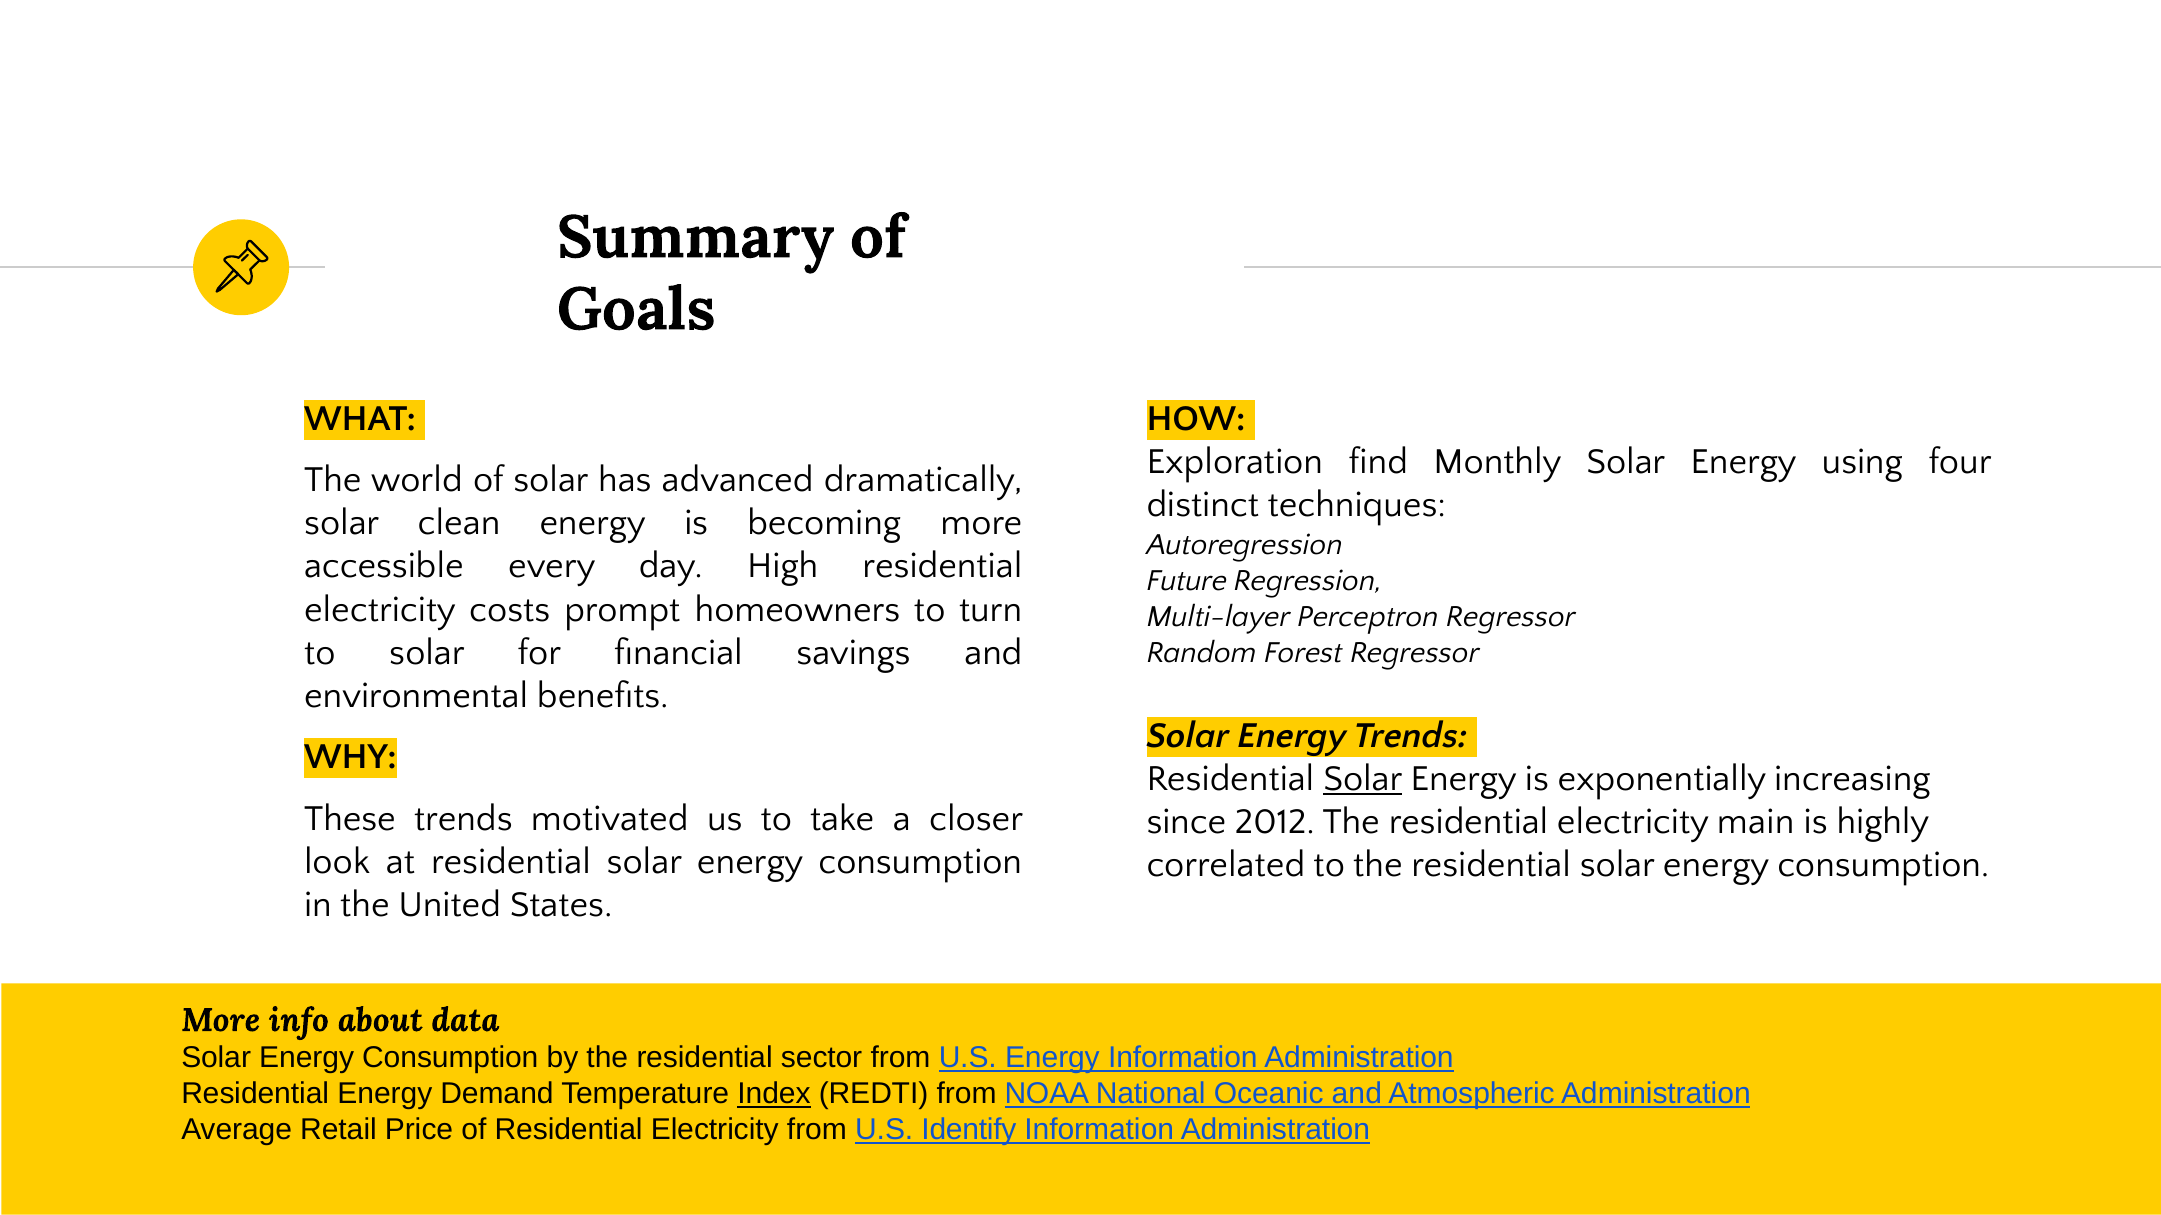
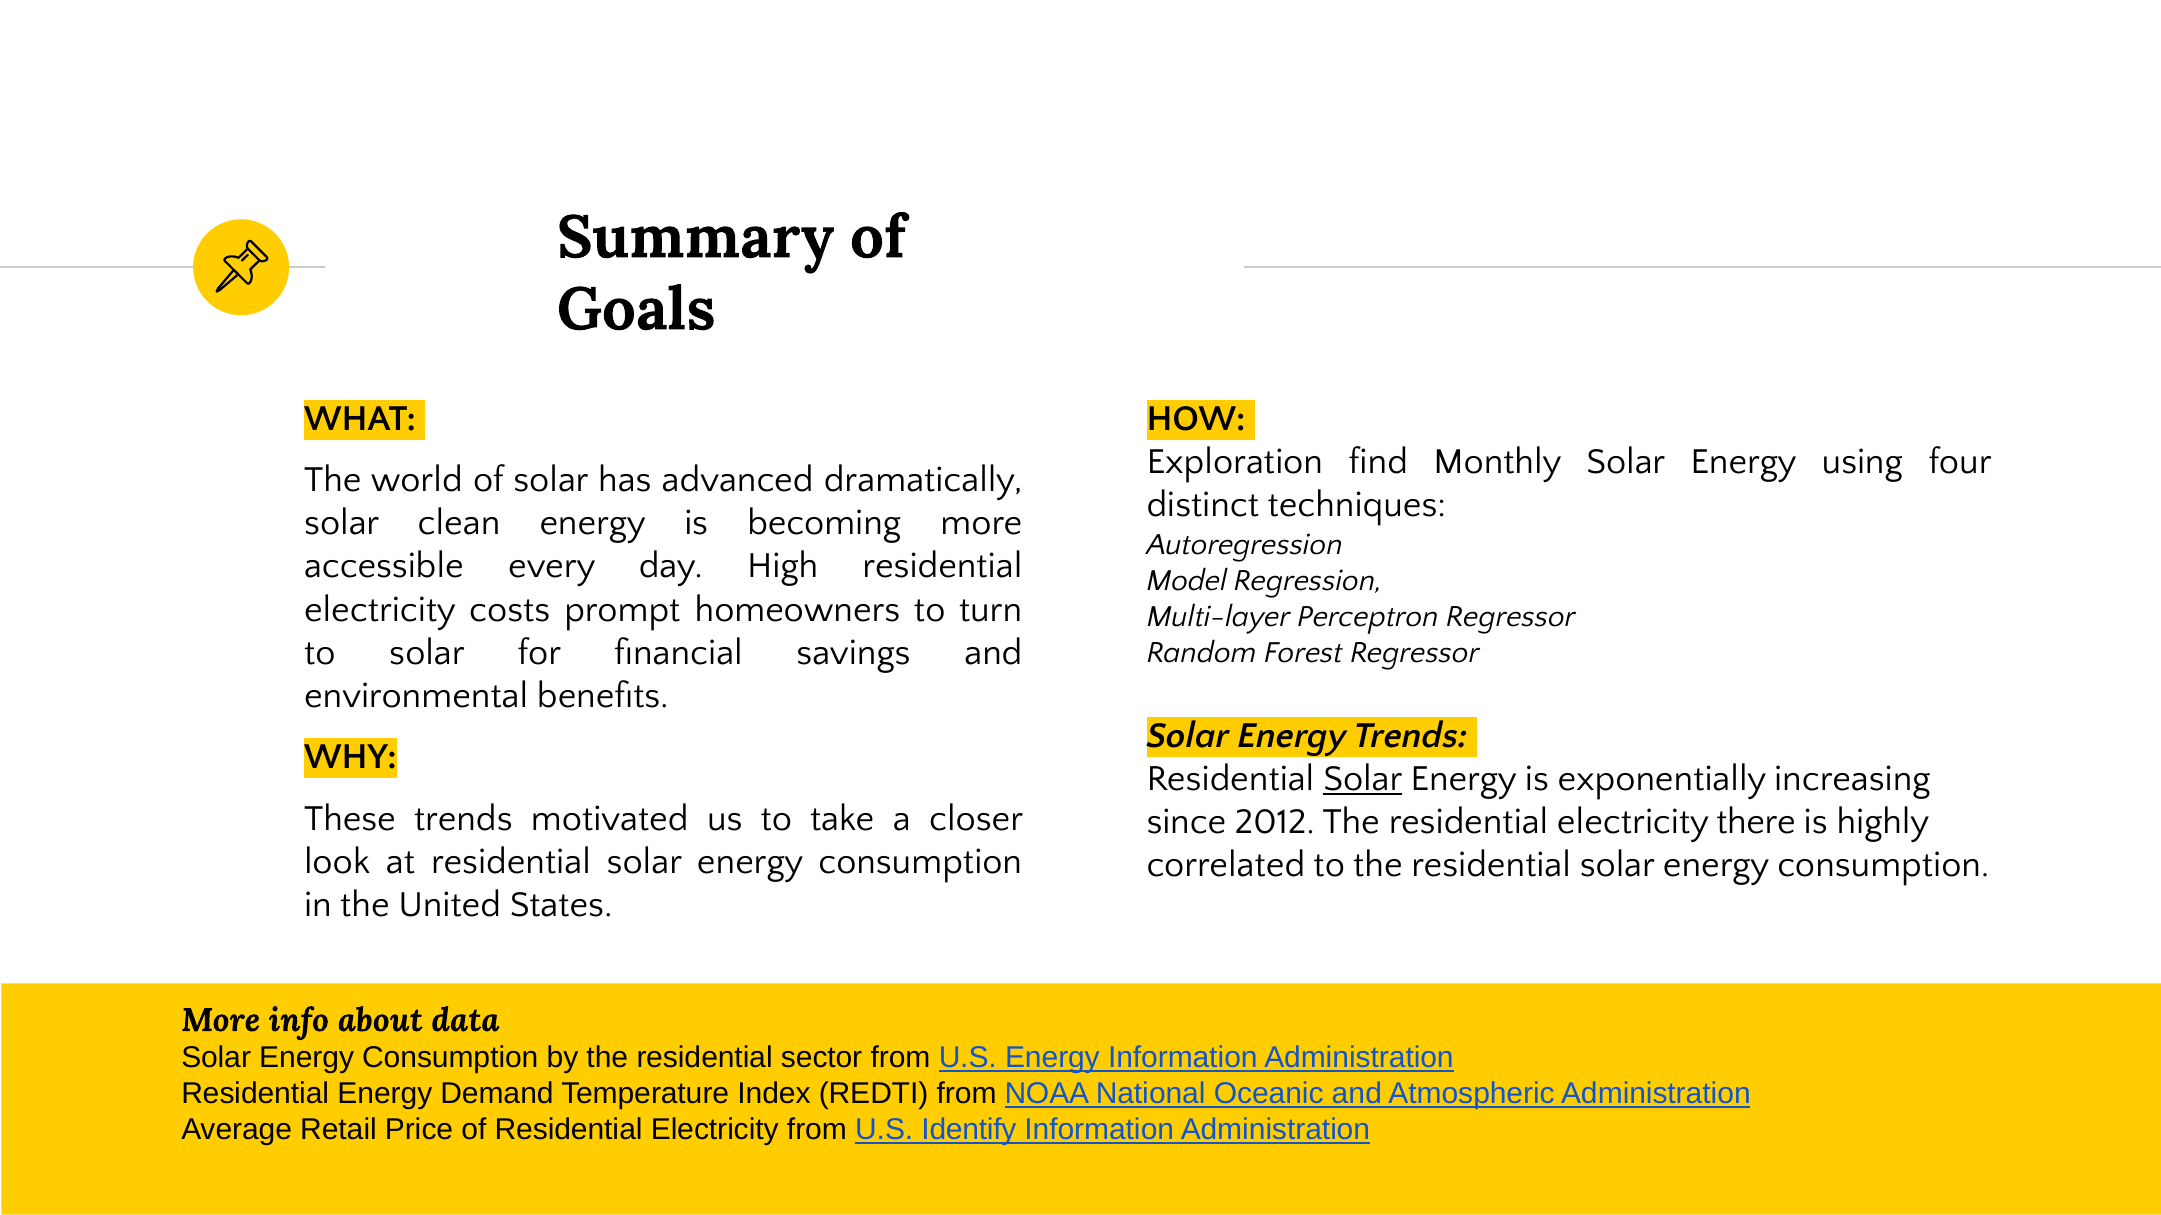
Future: Future -> Model
main: main -> there
Index underline: present -> none
